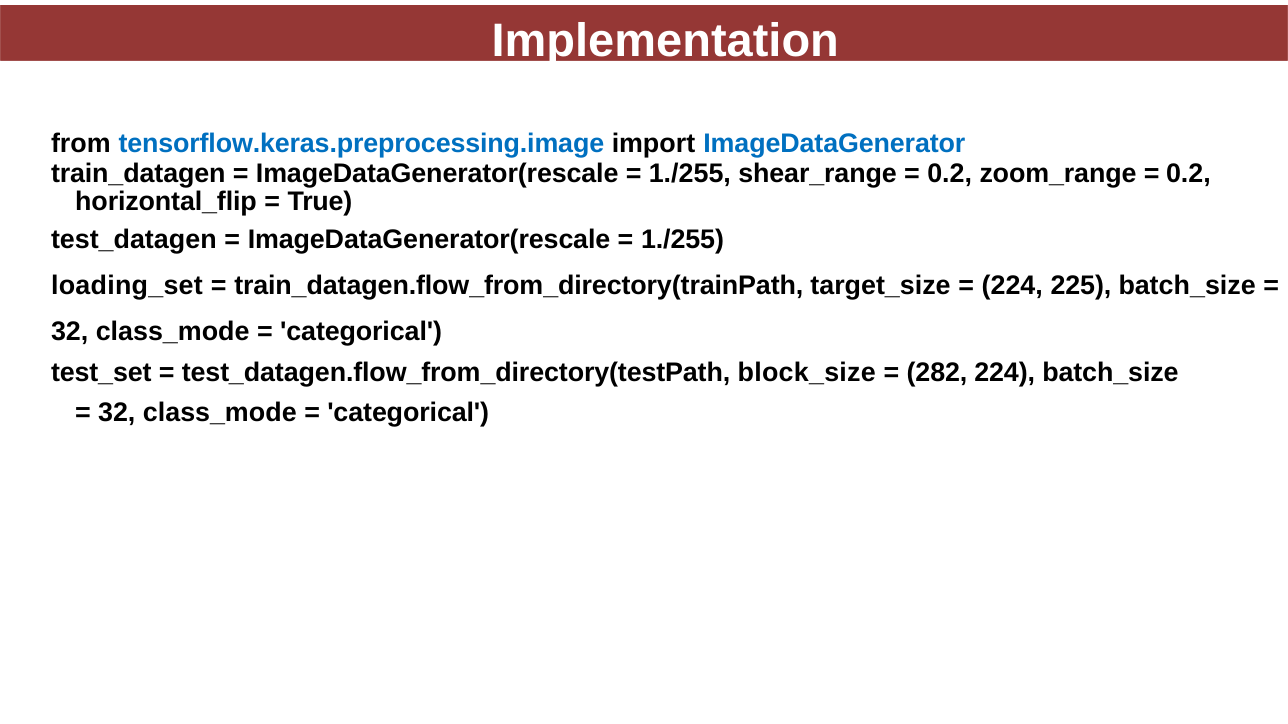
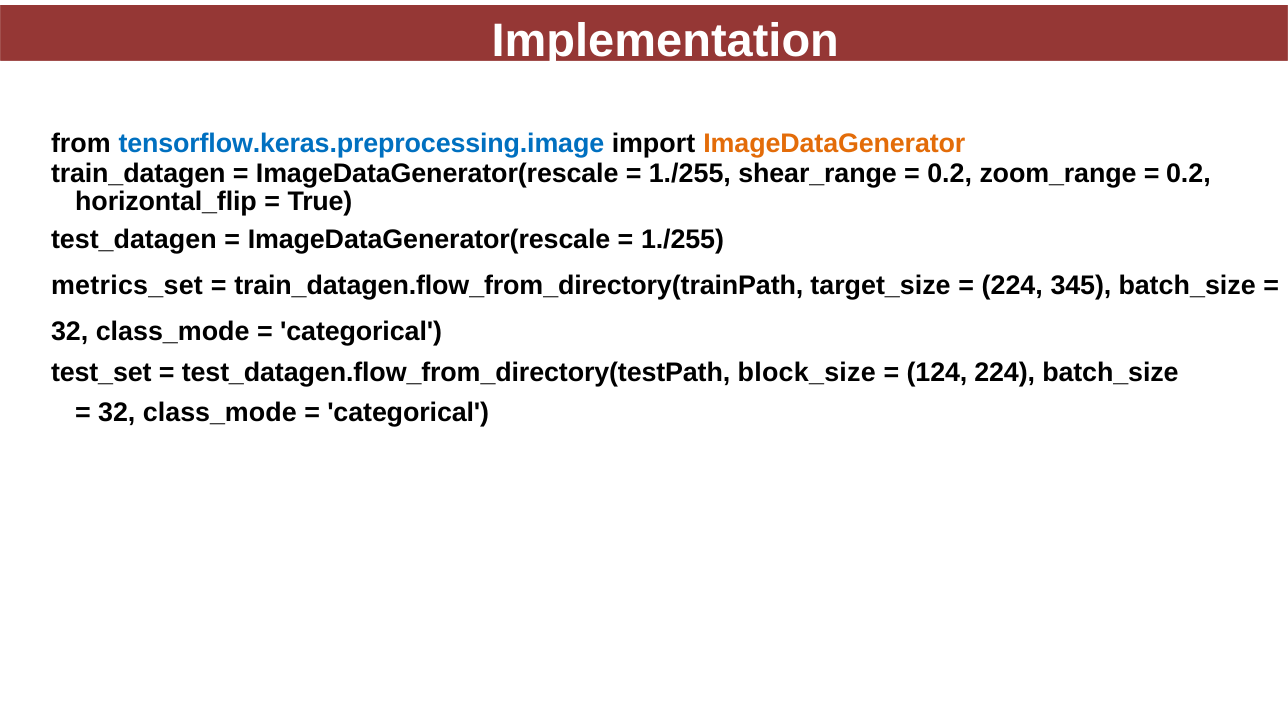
ImageDataGenerator colour: blue -> orange
loading_set: loading_set -> metrics_set
225: 225 -> 345
282: 282 -> 124
